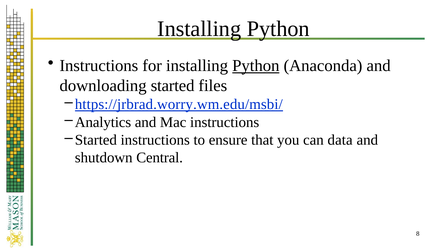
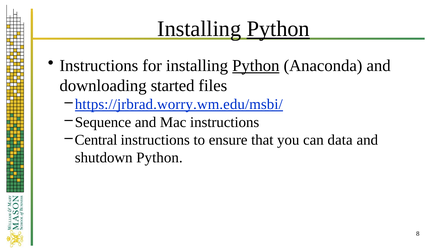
Python at (278, 29) underline: none -> present
Analytics: Analytics -> Sequence
Started at (96, 140): Started -> Central
shutdown Central: Central -> Python
